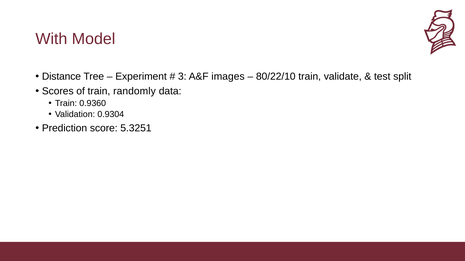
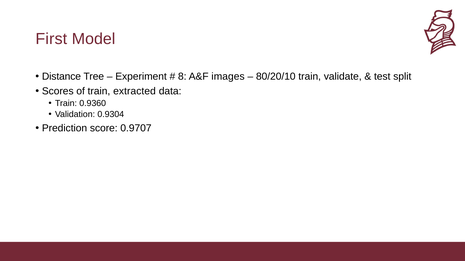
With: With -> First
3: 3 -> 8
80/22/10: 80/22/10 -> 80/20/10
randomly: randomly -> extracted
5.3251: 5.3251 -> 0.9707
